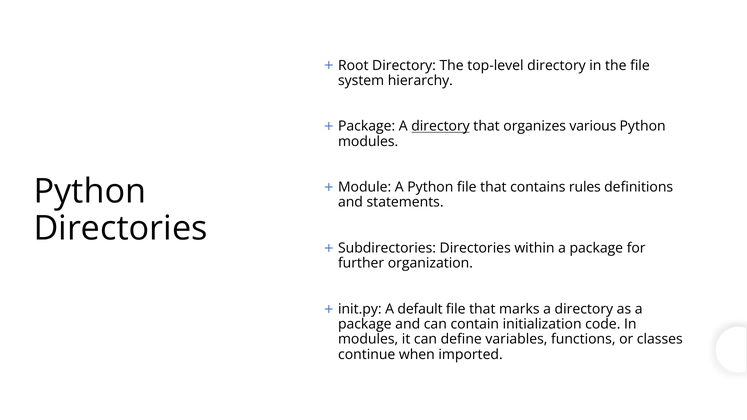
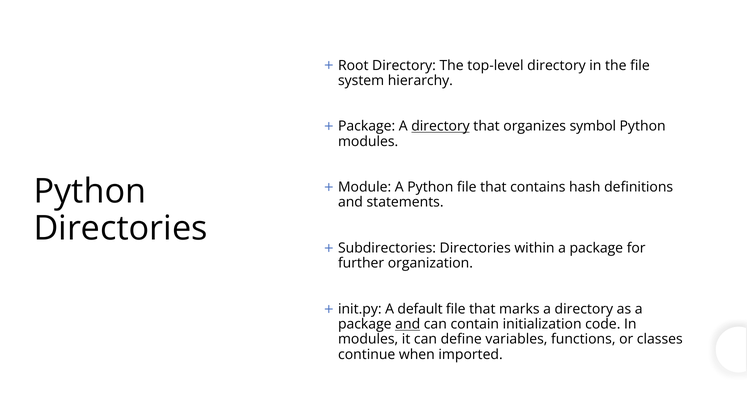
various: various -> symbol
rules: rules -> hash
and at (408, 324) underline: none -> present
